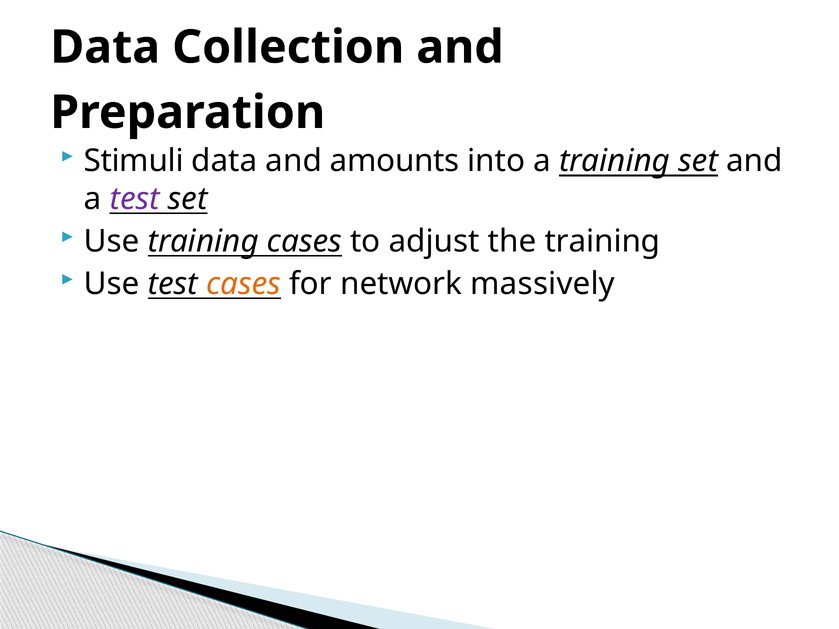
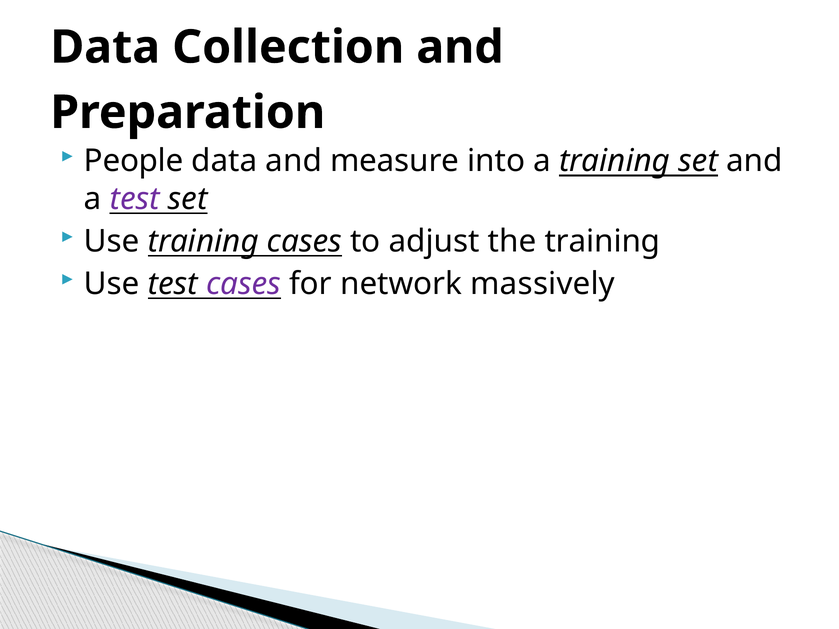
Stimuli: Stimuli -> People
amounts: amounts -> measure
cases at (244, 284) colour: orange -> purple
